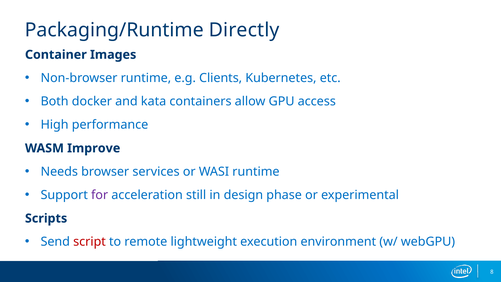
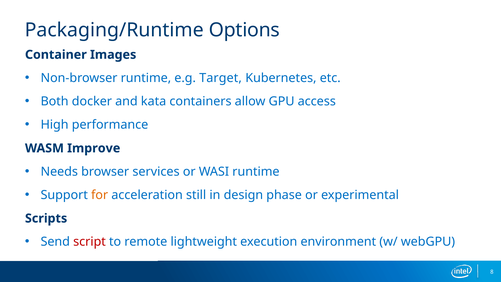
Directly: Directly -> Options
Clients: Clients -> Target
for colour: purple -> orange
